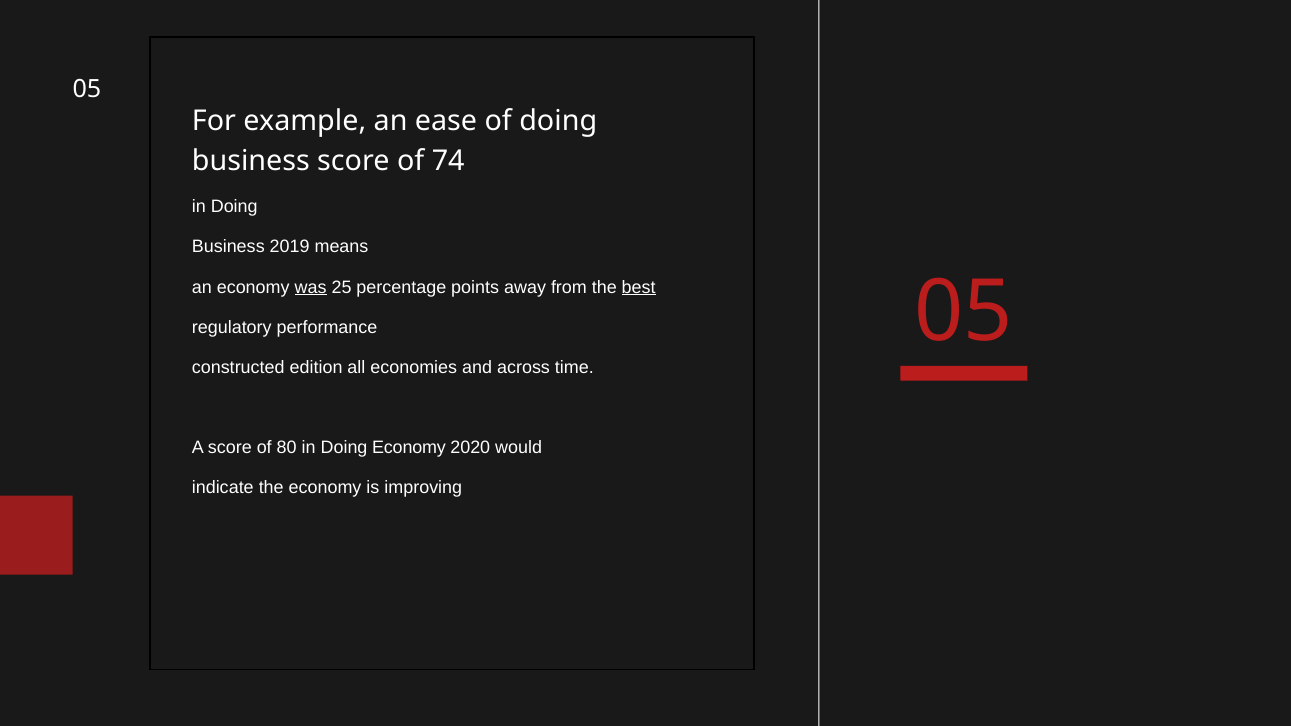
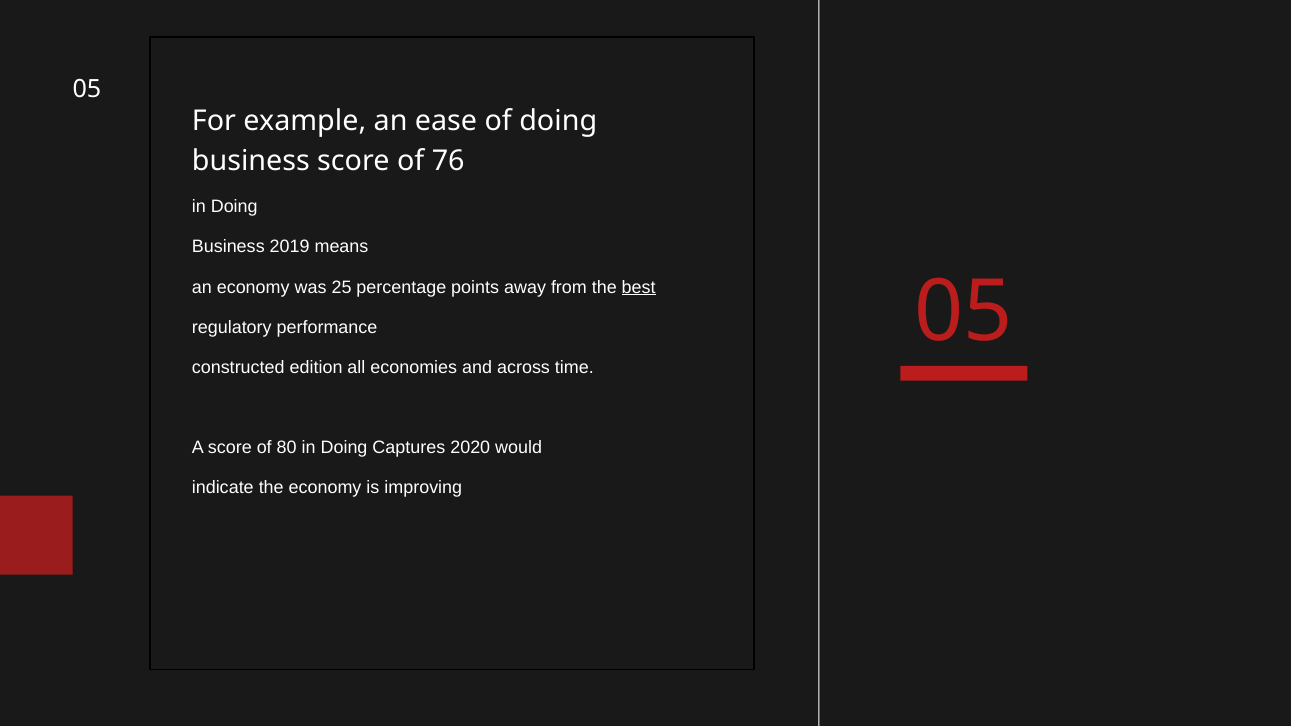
74: 74 -> 76
was underline: present -> none
Doing Economy: Economy -> Captures
